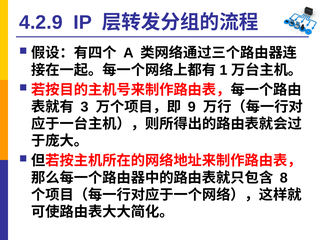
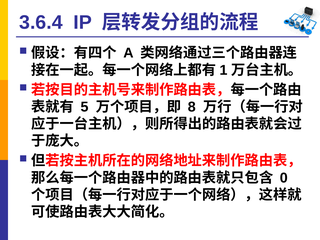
4.2.9: 4.2.9 -> 3.6.4
3: 3 -> 5
9: 9 -> 8
8: 8 -> 0
